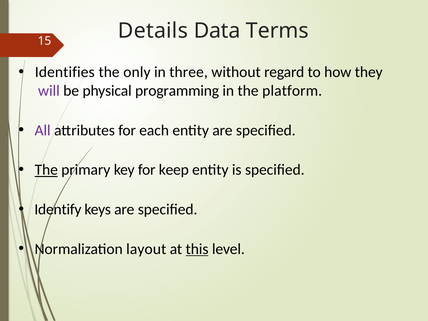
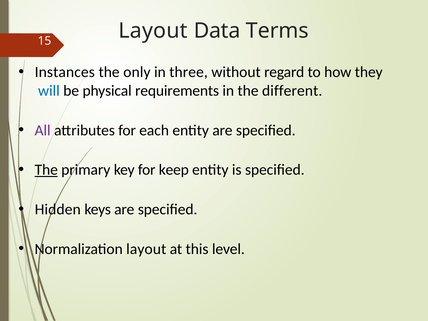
Details at (153, 31): Details -> Layout
Identifies: Identifies -> Instances
will colour: purple -> blue
programming: programming -> requirements
platform: platform -> different
Identify: Identify -> Hidden
this underline: present -> none
